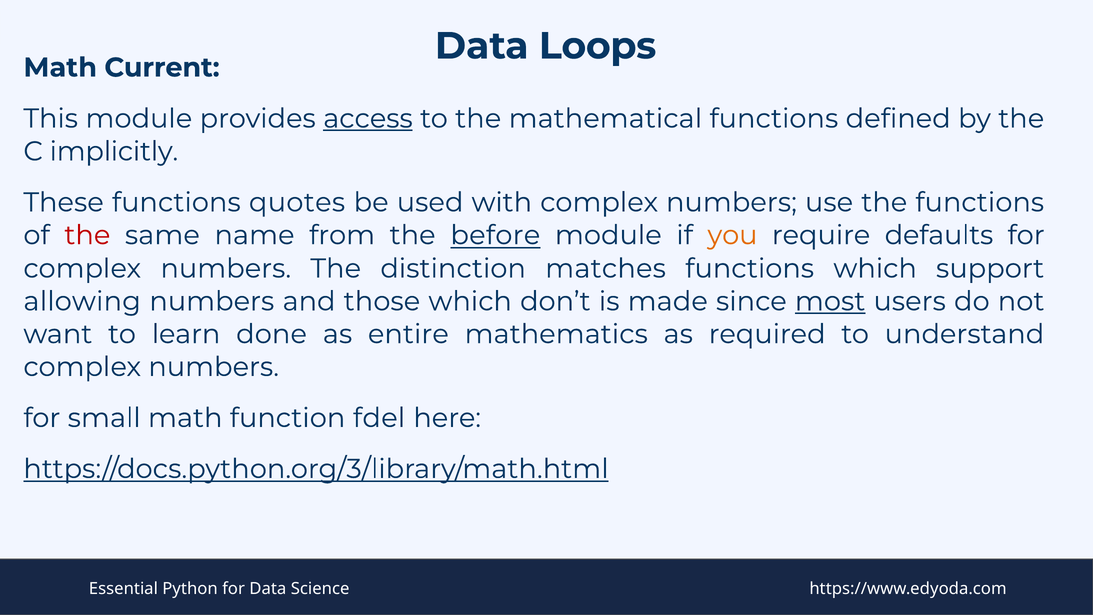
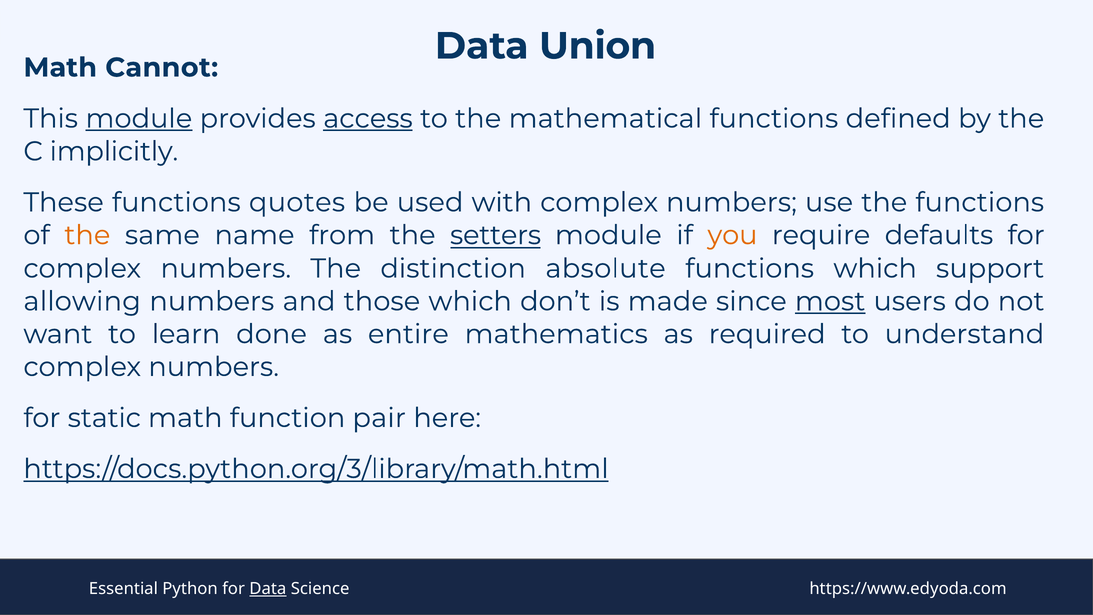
Loops: Loops -> Union
Current: Current -> Cannot
module at (139, 119) underline: none -> present
the at (87, 235) colour: red -> orange
before: before -> setters
matches: matches -> absolute
small: small -> static
fdel: fdel -> pair
Data at (268, 588) underline: none -> present
